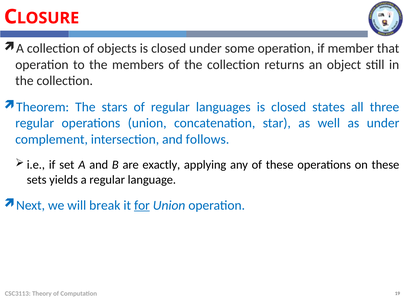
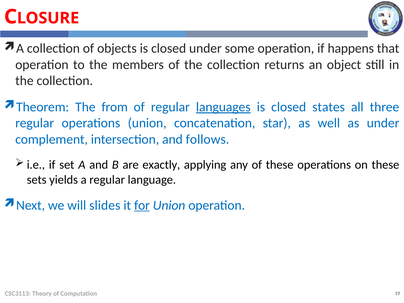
member: member -> happens
stars: stars -> from
languages underline: none -> present
break: break -> slides
